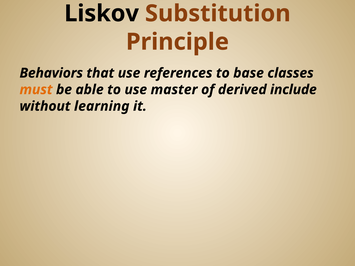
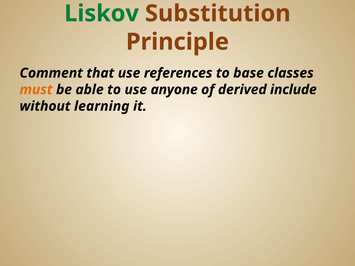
Liskov colour: black -> green
Behaviors: Behaviors -> Comment
master: master -> anyone
